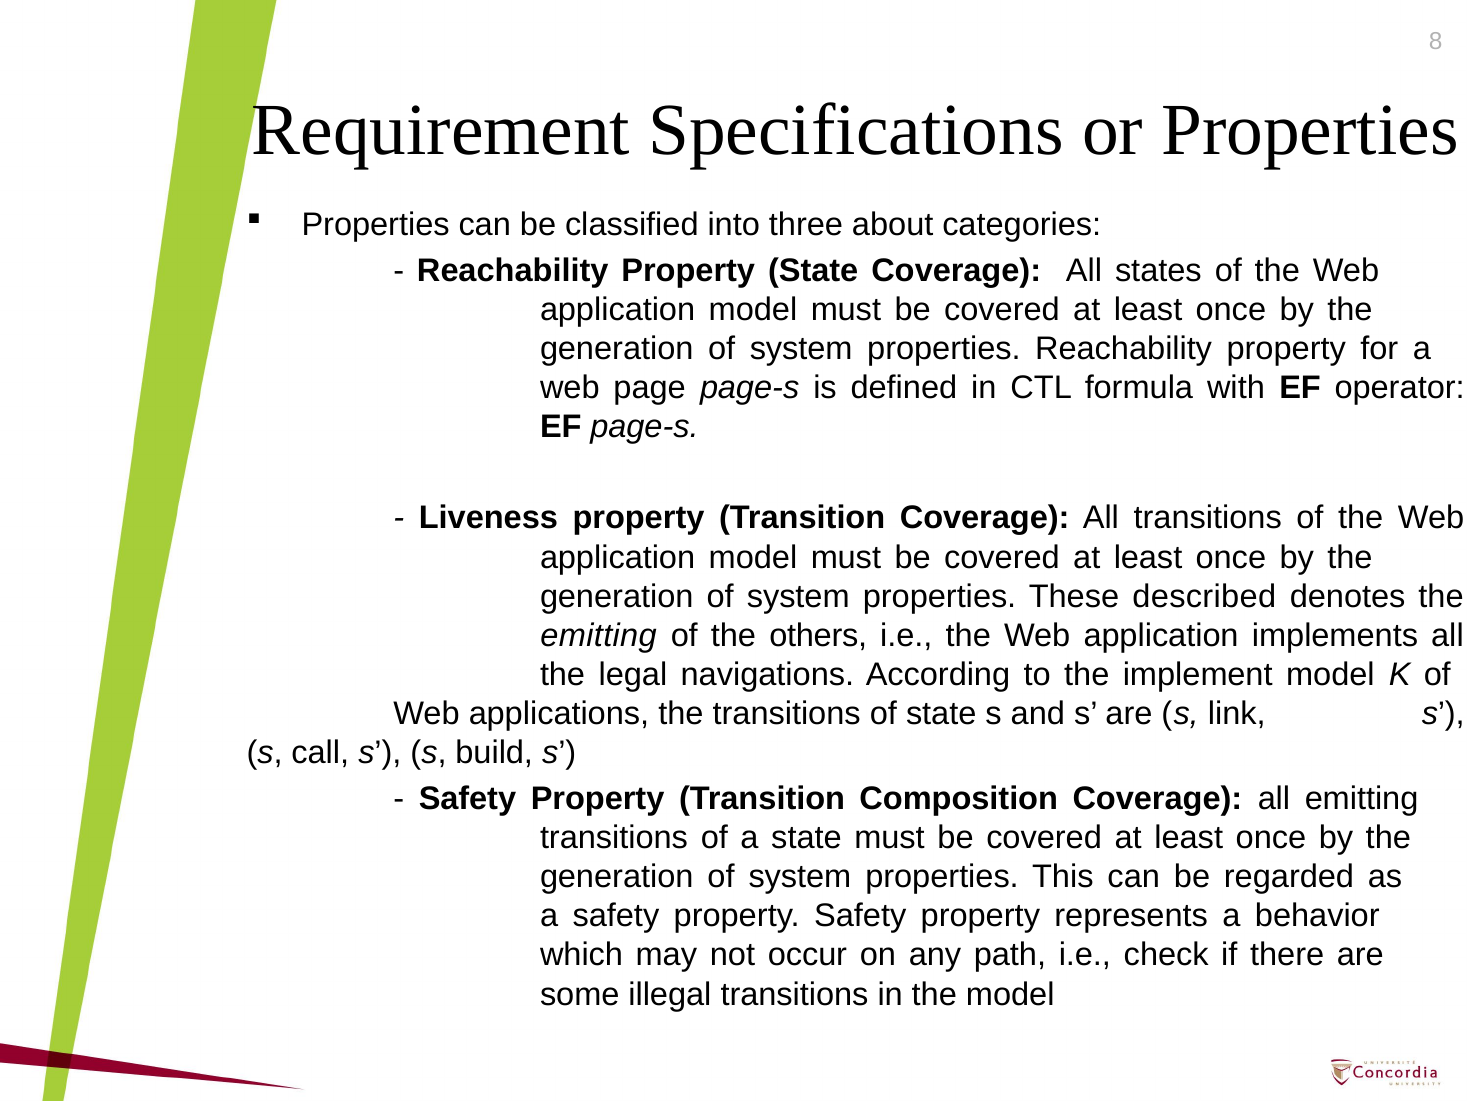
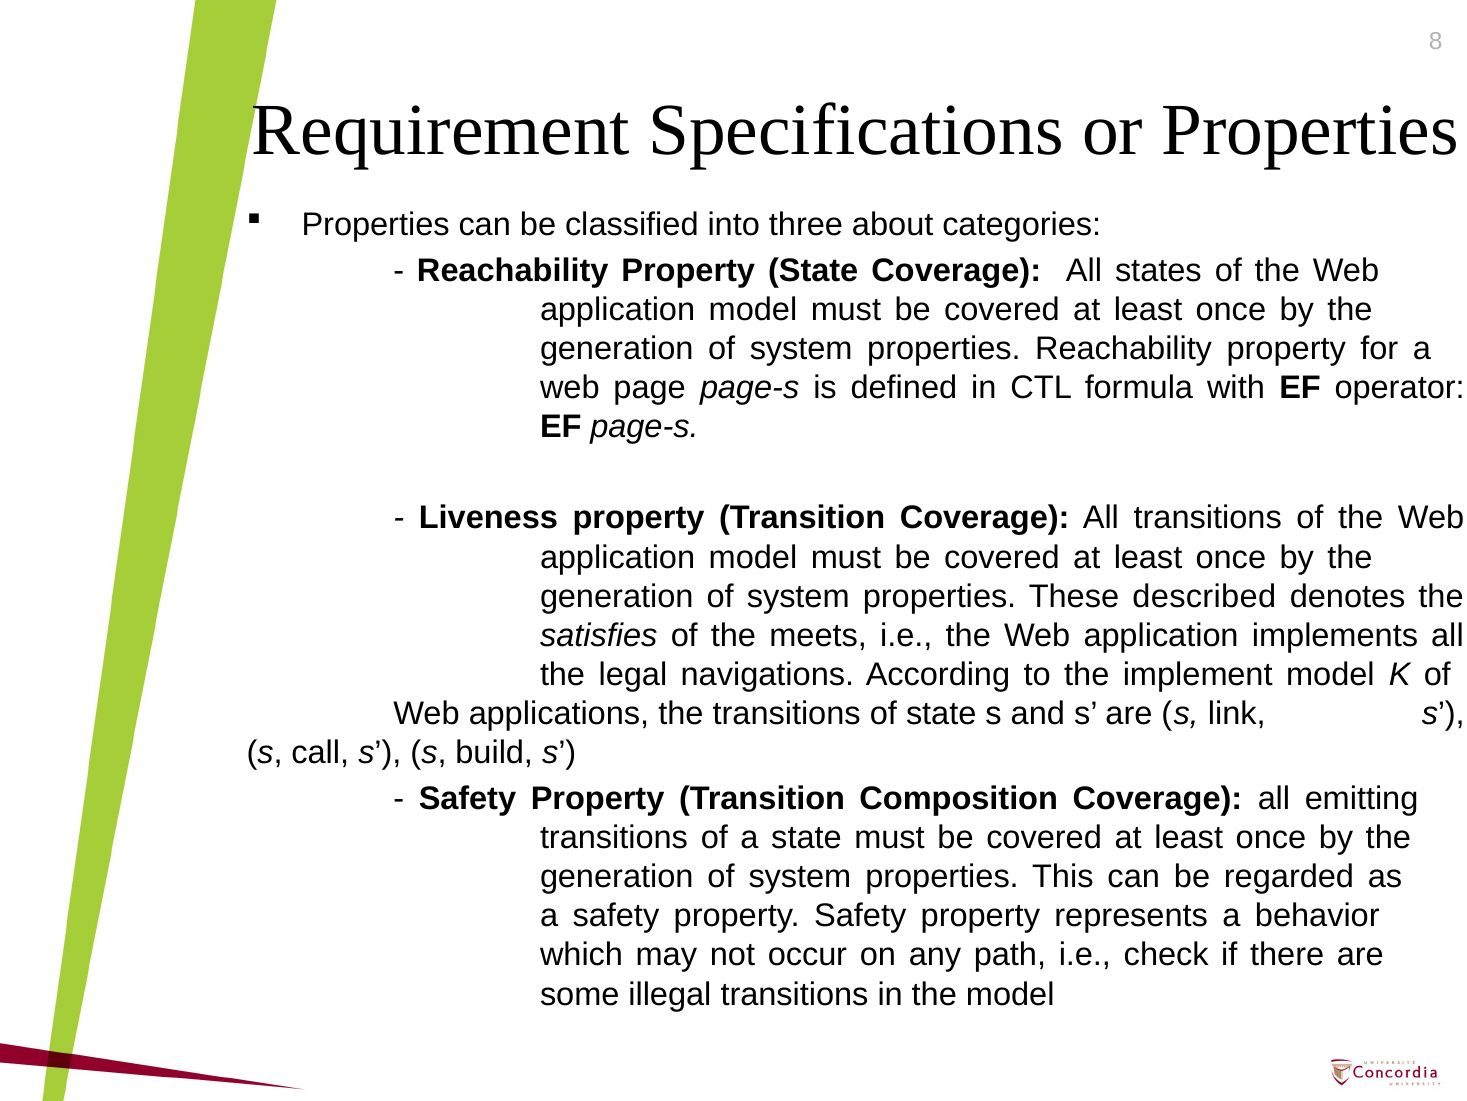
emitting at (599, 635): emitting -> satisfies
others: others -> meets
